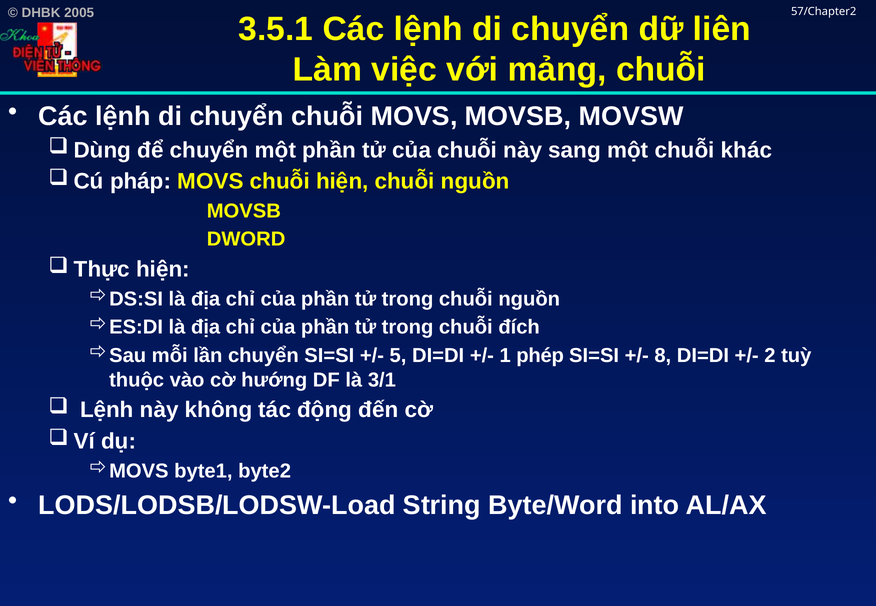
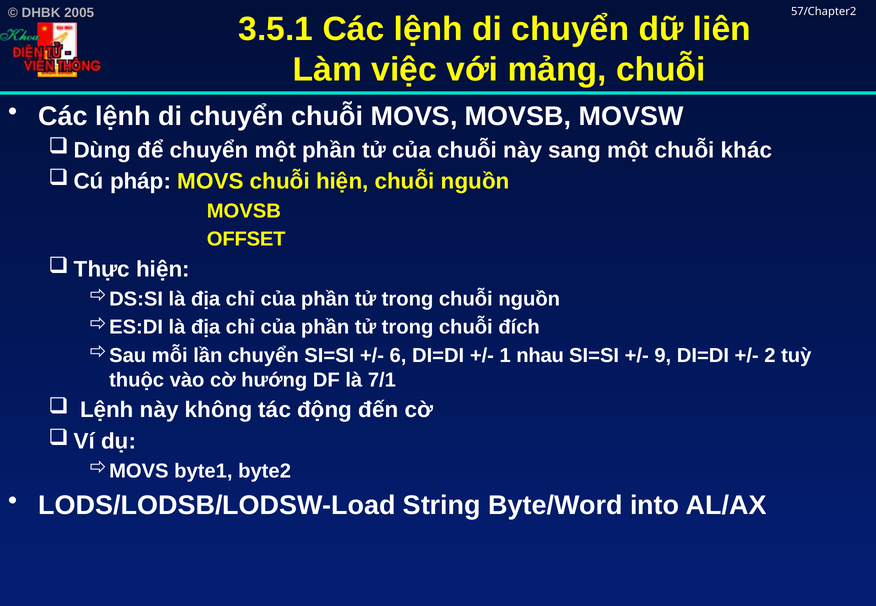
DWORD: DWORD -> OFFSET
5: 5 -> 6
phép: phép -> nhau
8: 8 -> 9
3/1: 3/1 -> 7/1
